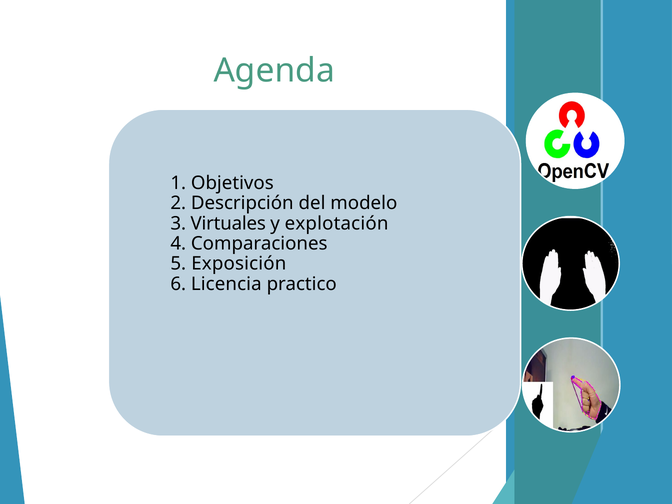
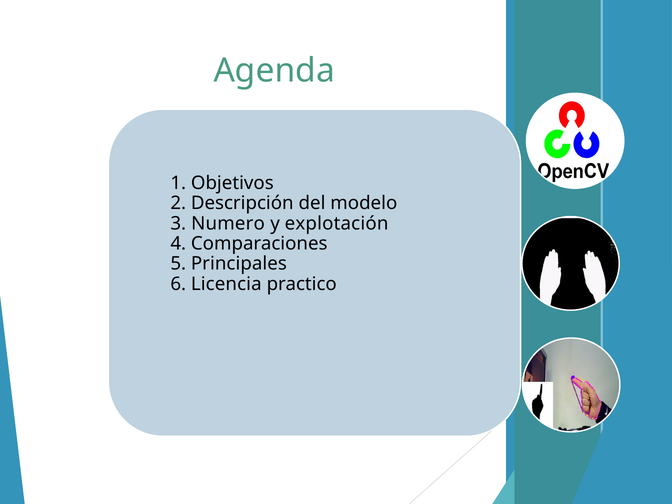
Virtuales: Virtuales -> Numero
Exposición: Exposición -> Principales
